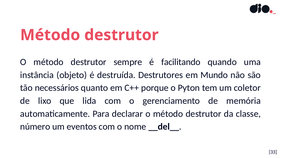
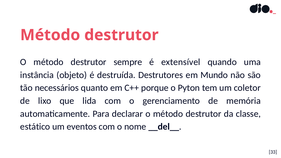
facilitando: facilitando -> extensível
número: número -> estático
